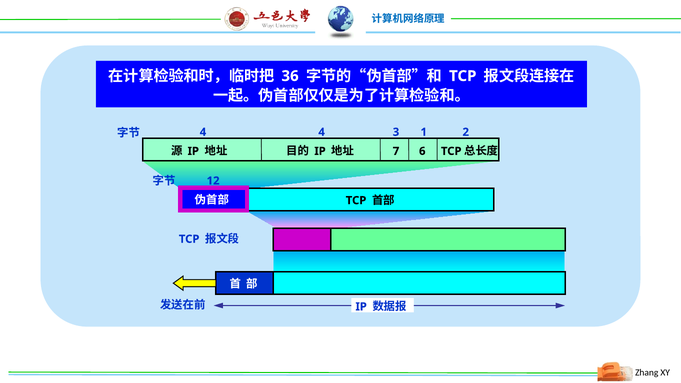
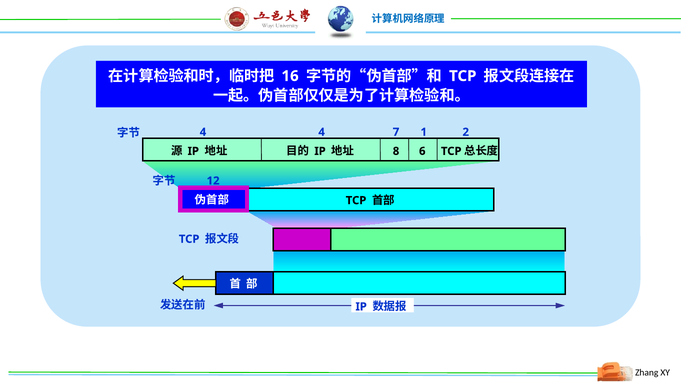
36: 36 -> 16
3: 3 -> 7
7: 7 -> 8
